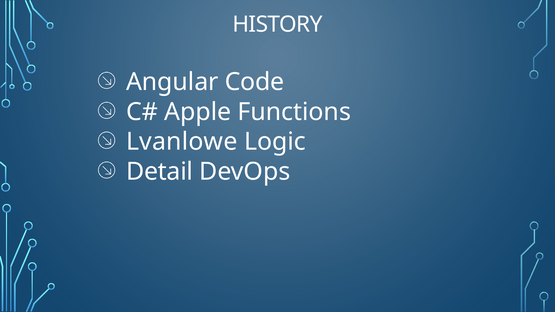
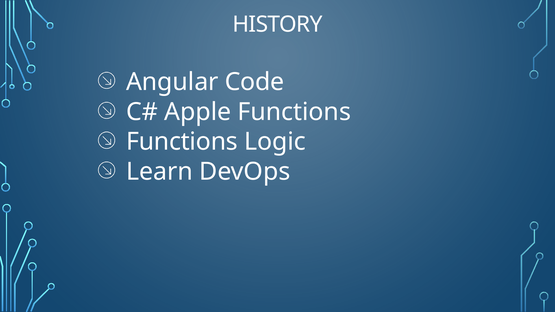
Lvanlowe at (182, 142): Lvanlowe -> Functions
Detail: Detail -> Learn
